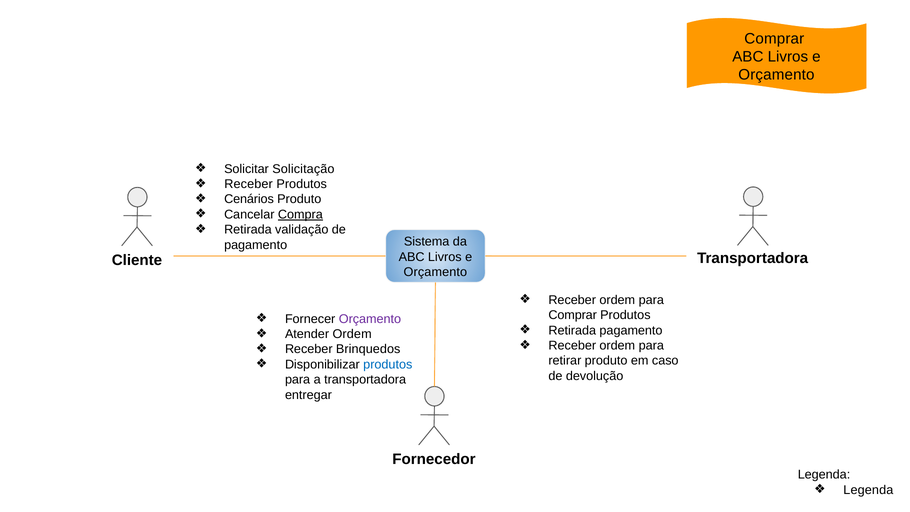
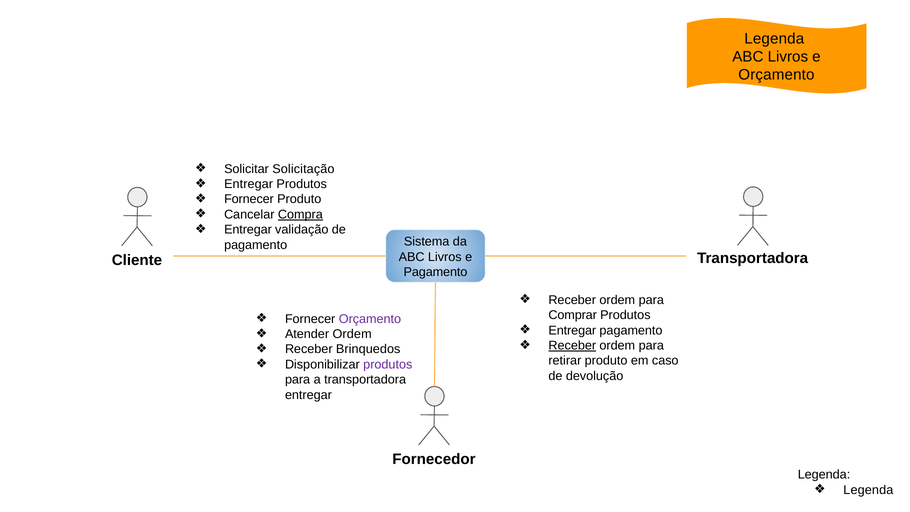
Comprar at (774, 39): Comprar -> Legenda
Receber at (249, 184): Receber -> Entregar
Cenários at (249, 199): Cenários -> Fornecer
Retirada at (248, 230): Retirada -> Entregar
Orçamento at (435, 272): Orçamento -> Pagamento
Retirada at (572, 330): Retirada -> Entregar
Receber at (572, 346) underline: none -> present
produtos at (388, 364) colour: blue -> purple
